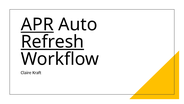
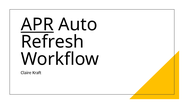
Refresh underline: present -> none
